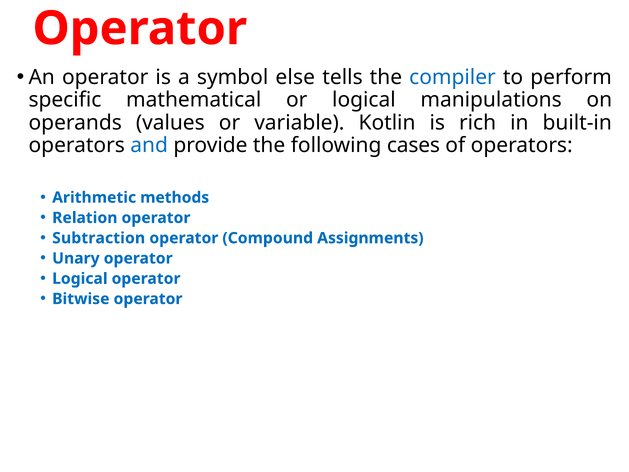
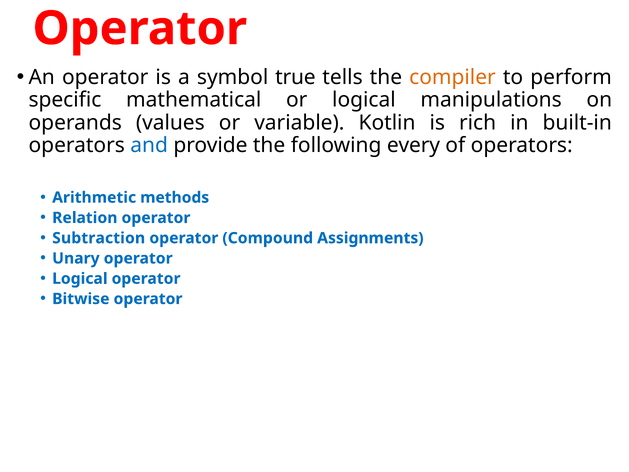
else: else -> true
compiler colour: blue -> orange
cases: cases -> every
